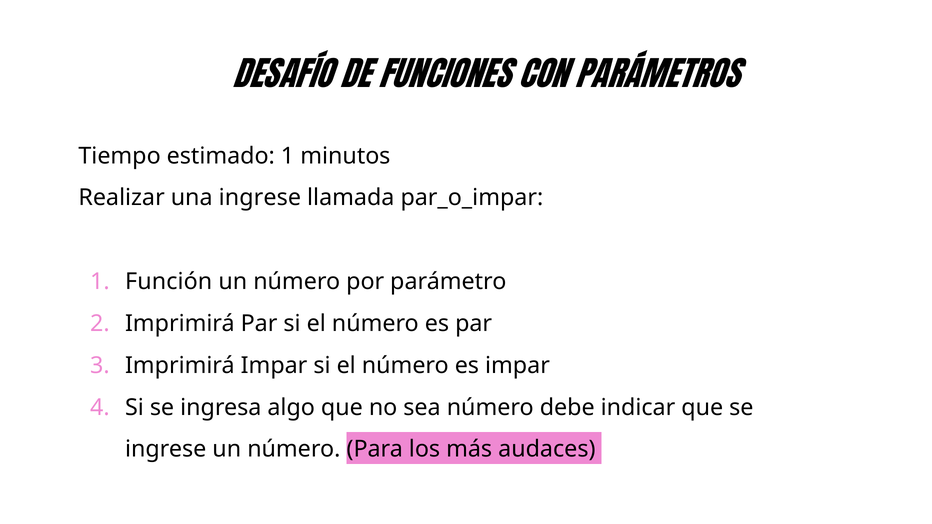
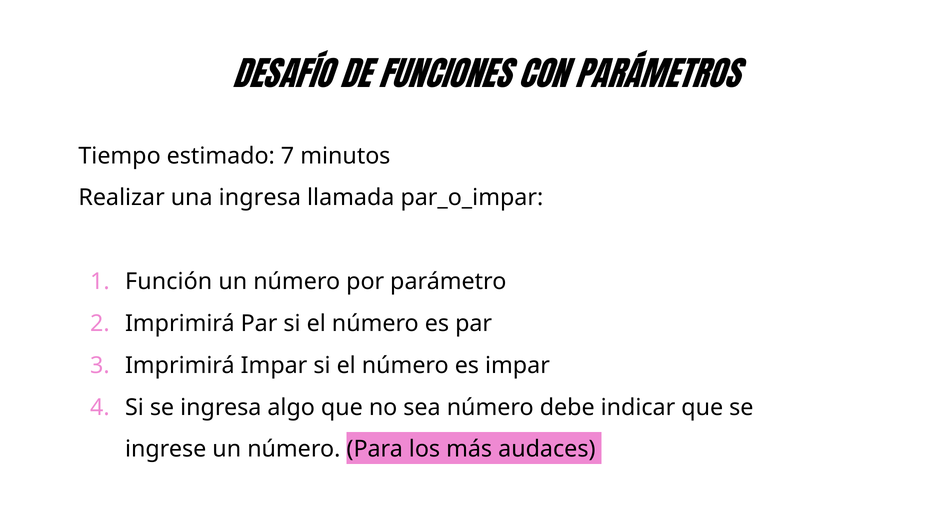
estimado 1: 1 -> 7
una ingrese: ingrese -> ingresa
